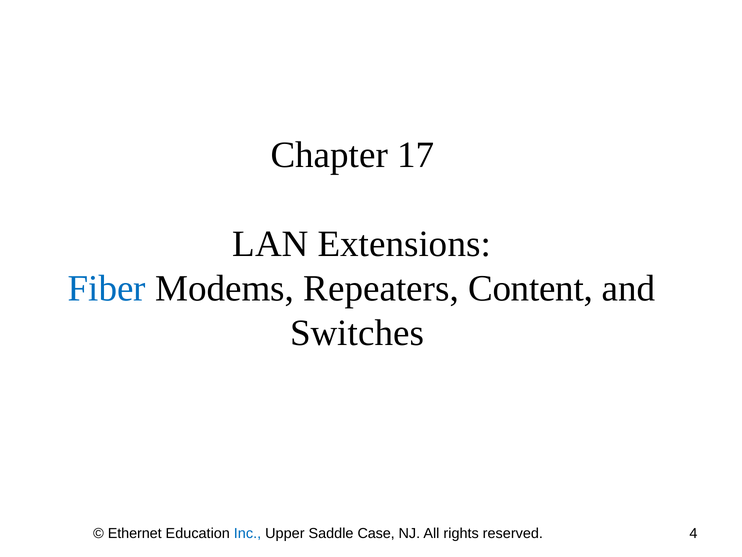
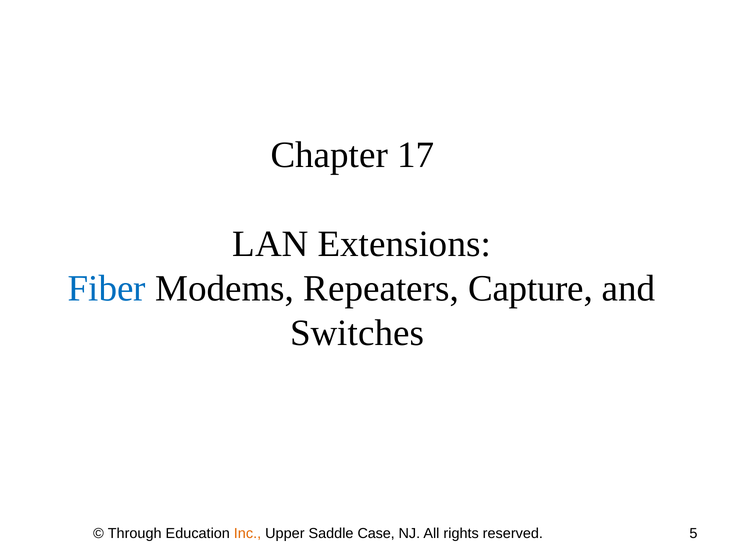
Content: Content -> Capture
Ethernet: Ethernet -> Through
Inc colour: blue -> orange
4: 4 -> 5
